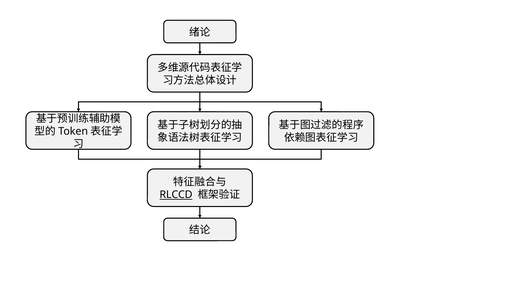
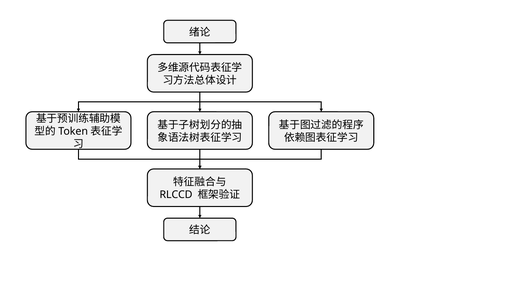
RLCCD underline: present -> none
